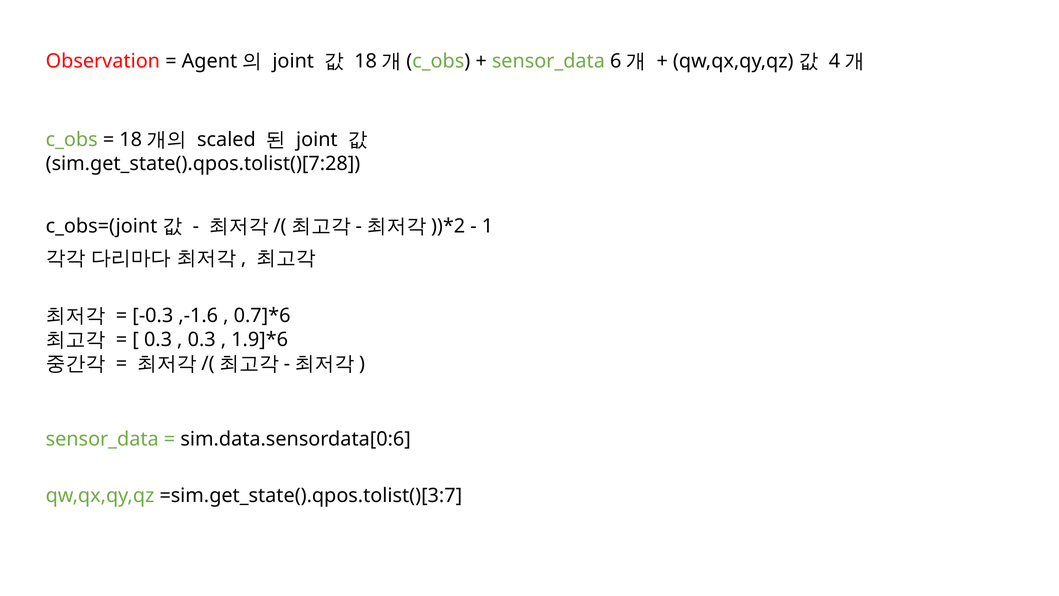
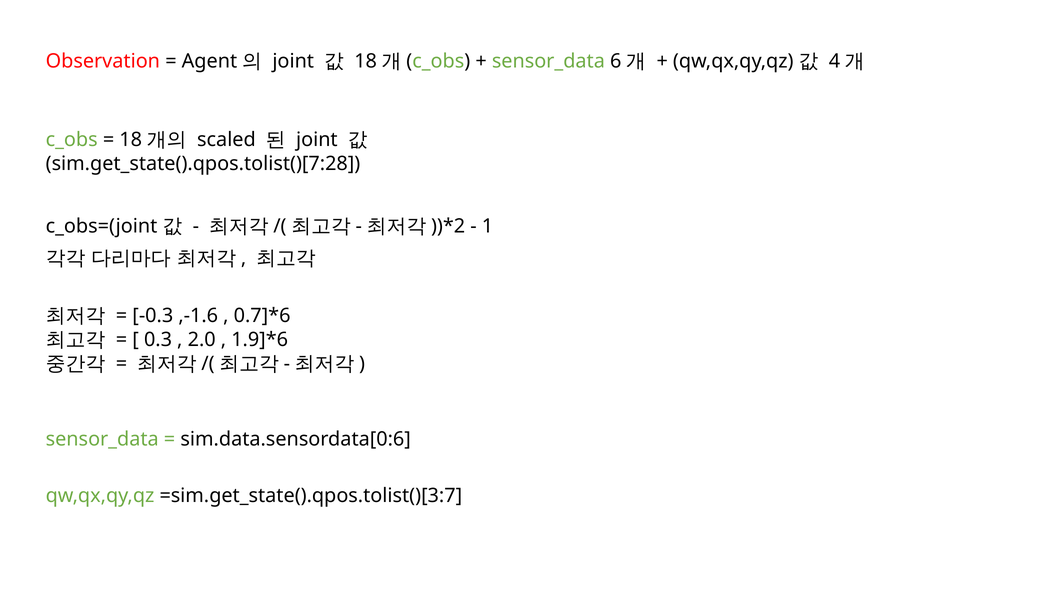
0.3 at (202, 340): 0.3 -> 2.0
